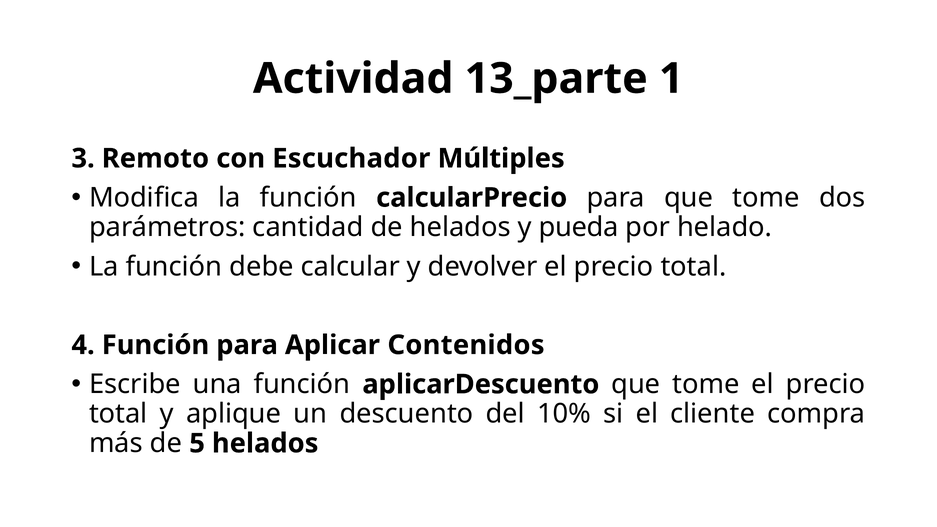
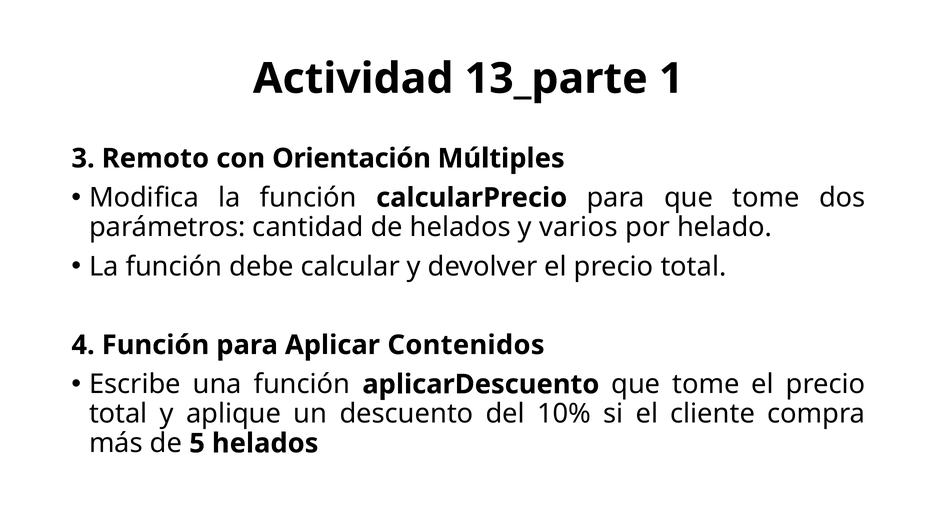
Escuchador: Escuchador -> Orientación
pueda: pueda -> varios
